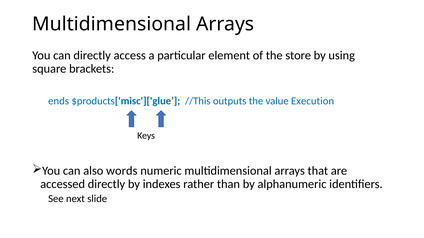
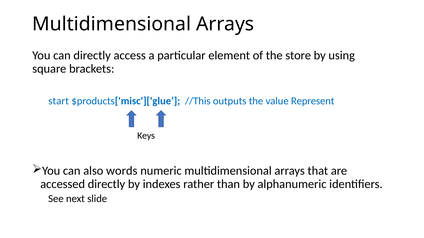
ends: ends -> start
Execution: Execution -> Represent
